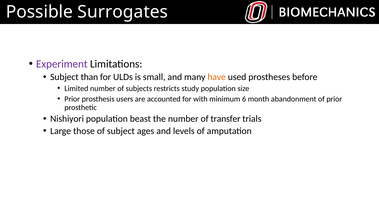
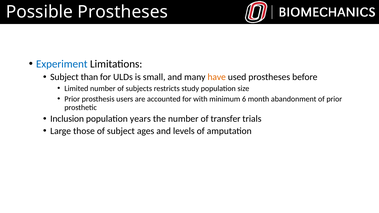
Possible Surrogates: Surrogates -> Prostheses
Experiment colour: purple -> blue
Nishiyori: Nishiyori -> Inclusion
beast: beast -> years
